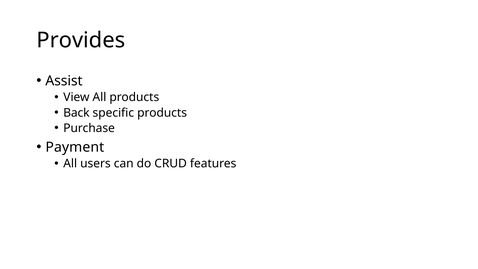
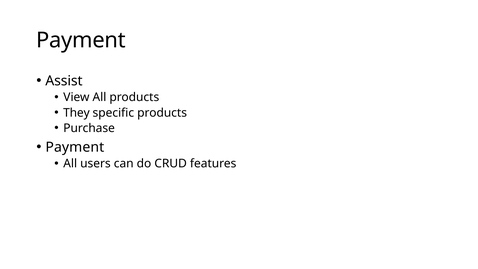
Provides at (81, 40): Provides -> Payment
Back: Back -> They
